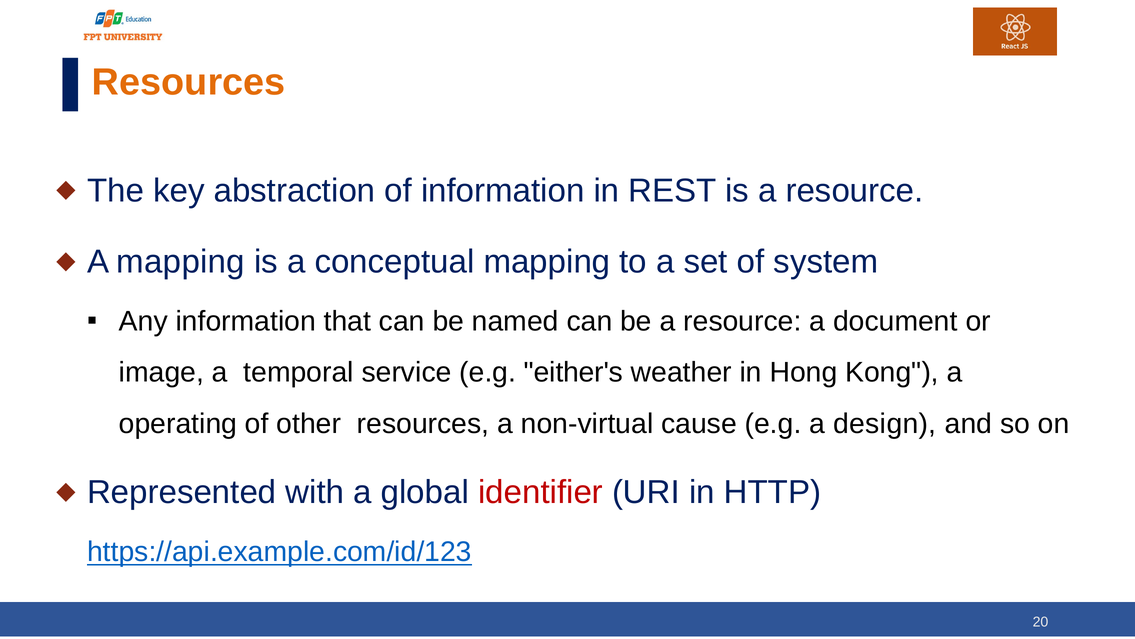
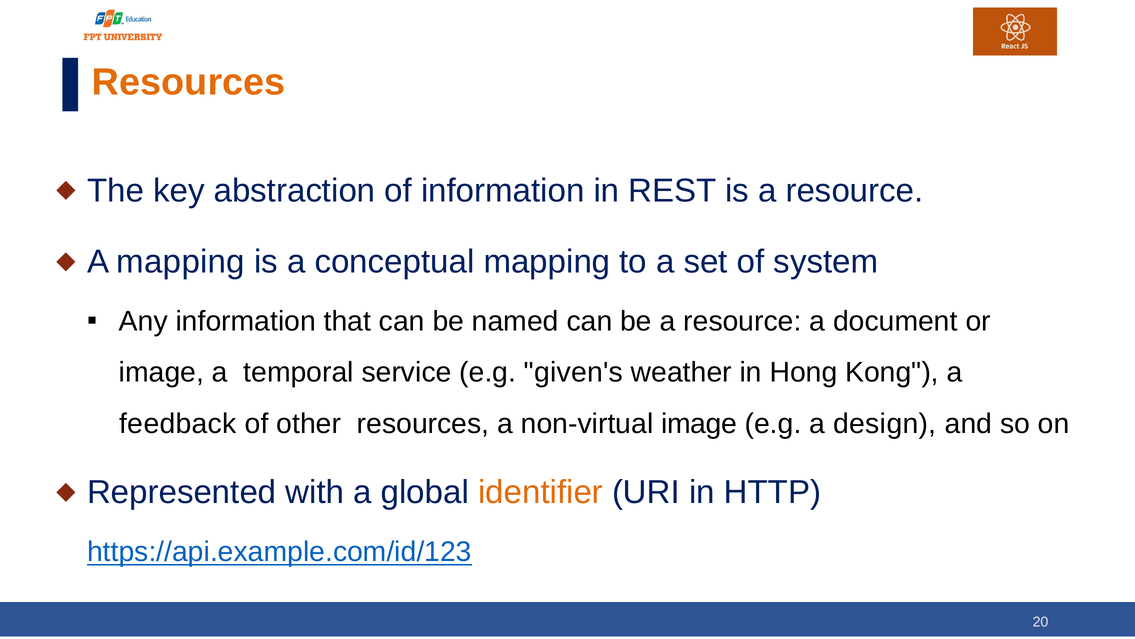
either's: either's -> given's
operating: operating -> feedback
non-virtual cause: cause -> image
identifier colour: red -> orange
